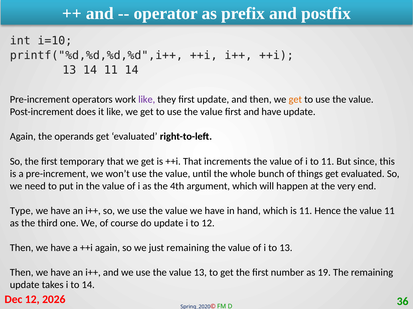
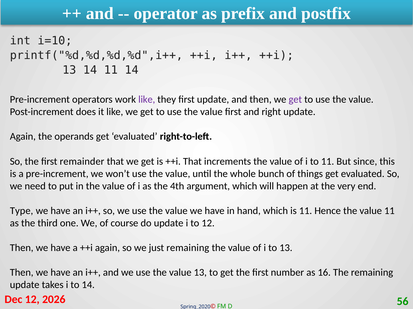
get at (295, 100) colour: orange -> purple
and have: have -> right
temporary: temporary -> remainder
19: 19 -> 16
36: 36 -> 56
